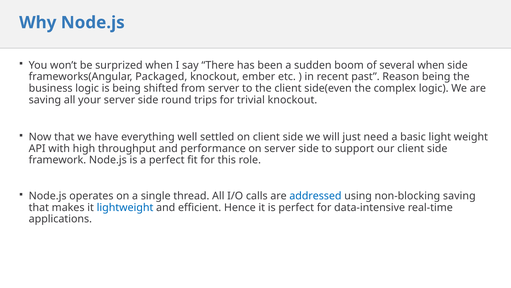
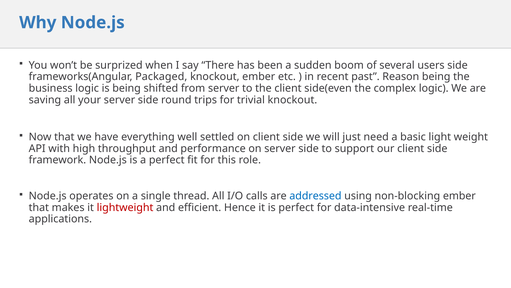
several when: when -> users
non-blocking saving: saving -> ember
lightweight colour: blue -> red
